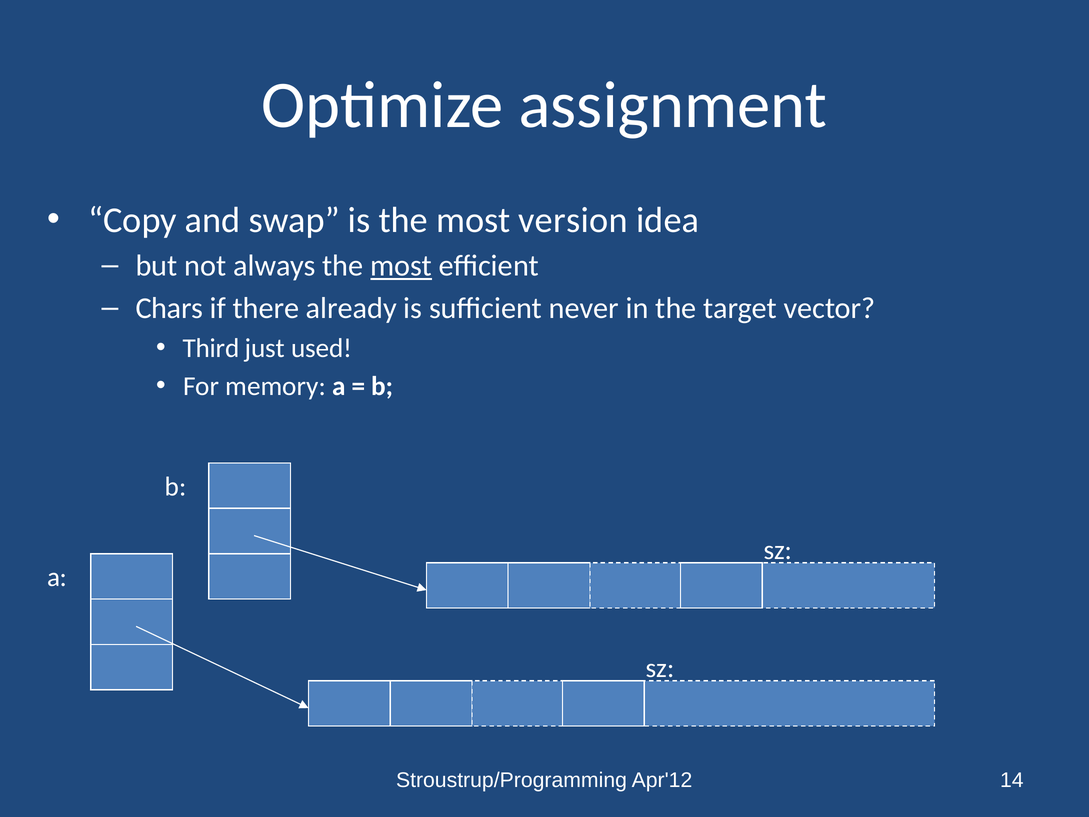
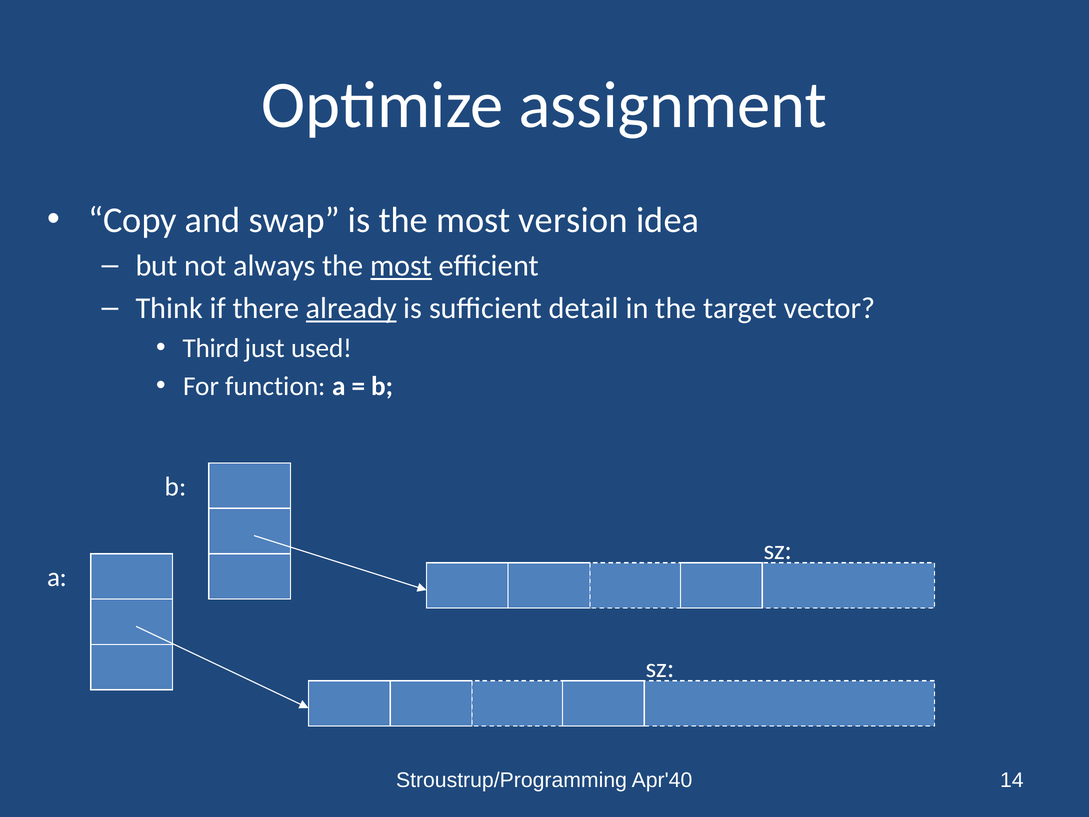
Chars: Chars -> Think
already underline: none -> present
never: never -> detail
memory: memory -> function
Apr'12: Apr'12 -> Apr'40
